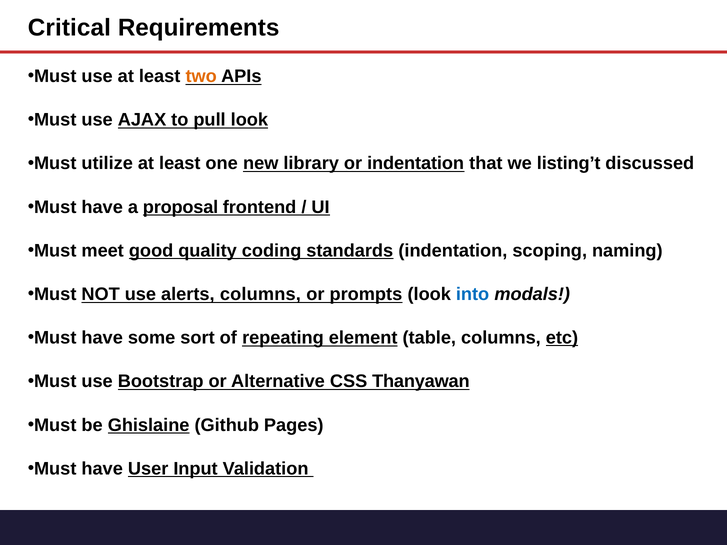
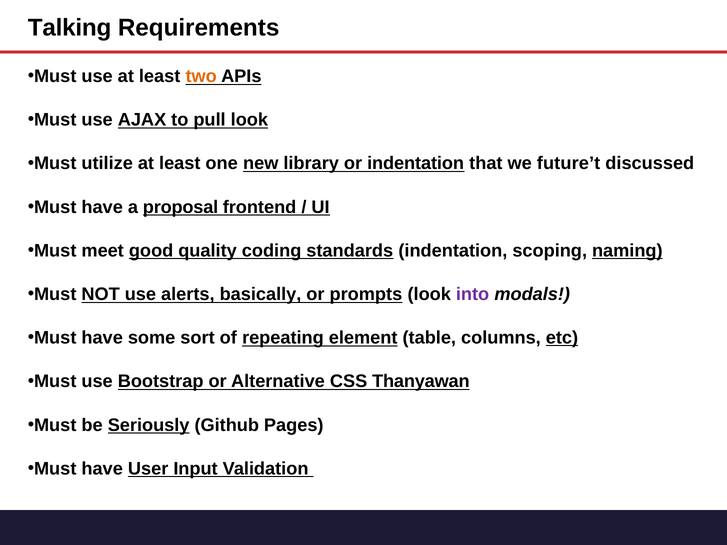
Critical: Critical -> Talking
listing’t: listing’t -> future’t
naming underline: none -> present
alerts columns: columns -> basically
into colour: blue -> purple
Ghislaine: Ghislaine -> Seriously
